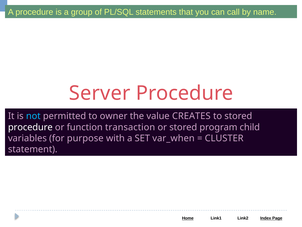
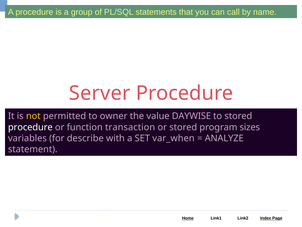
not colour: light blue -> yellow
CREATES: CREATES -> DAYWISE
child: child -> sizes
purpose: purpose -> describe
CLUSTER: CLUSTER -> ANALYZE
